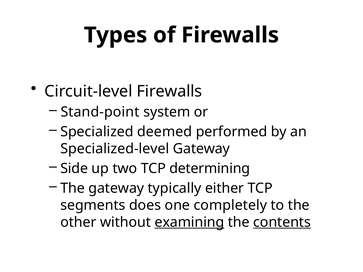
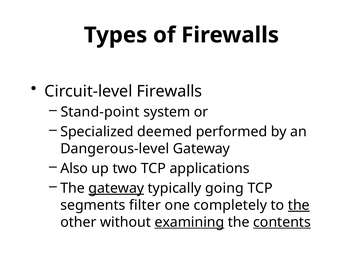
Specialized-level: Specialized-level -> Dangerous-level
Side: Side -> Also
determining: determining -> applications
gateway at (116, 188) underline: none -> present
either: either -> going
does: does -> filter
the at (299, 205) underline: none -> present
